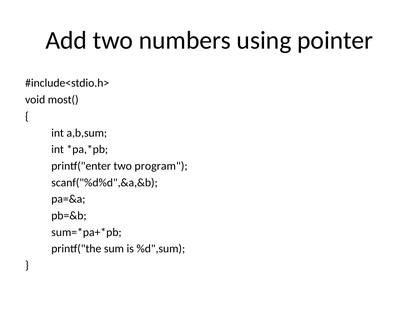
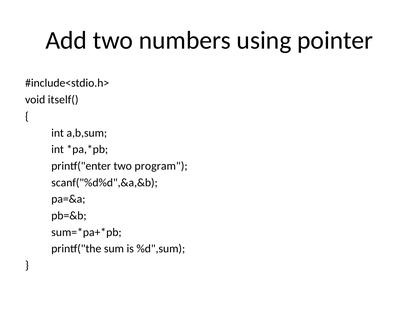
most(: most( -> itself(
